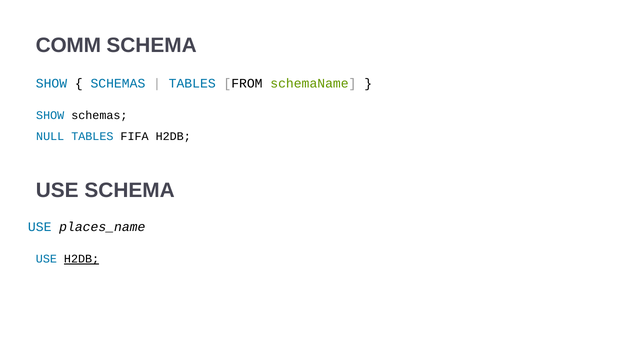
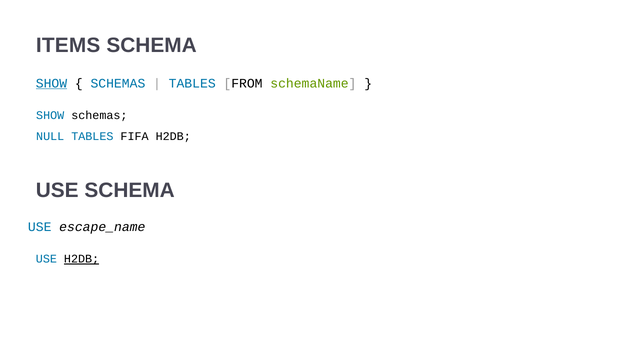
COMM: COMM -> ITEMS
SHOW at (51, 83) underline: none -> present
places_name: places_name -> escape_name
